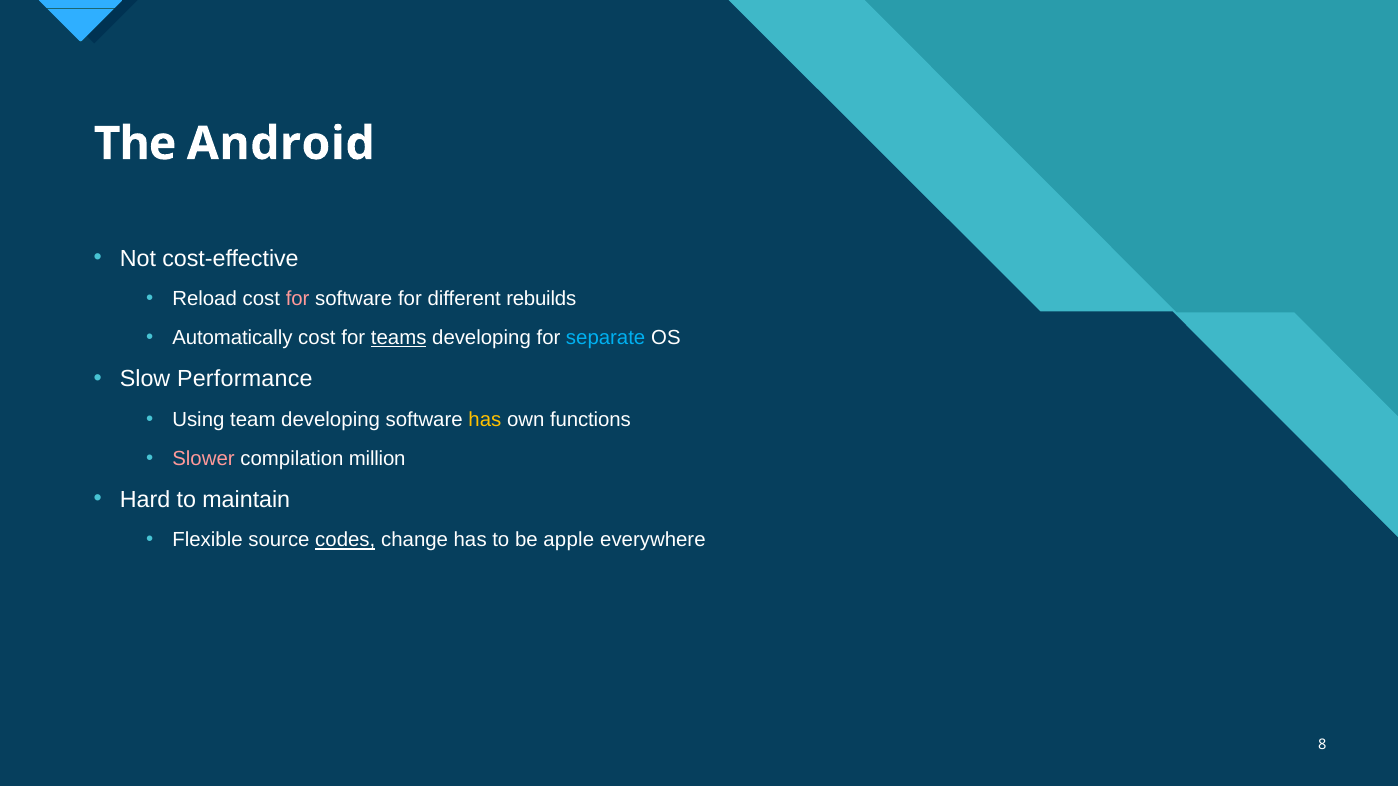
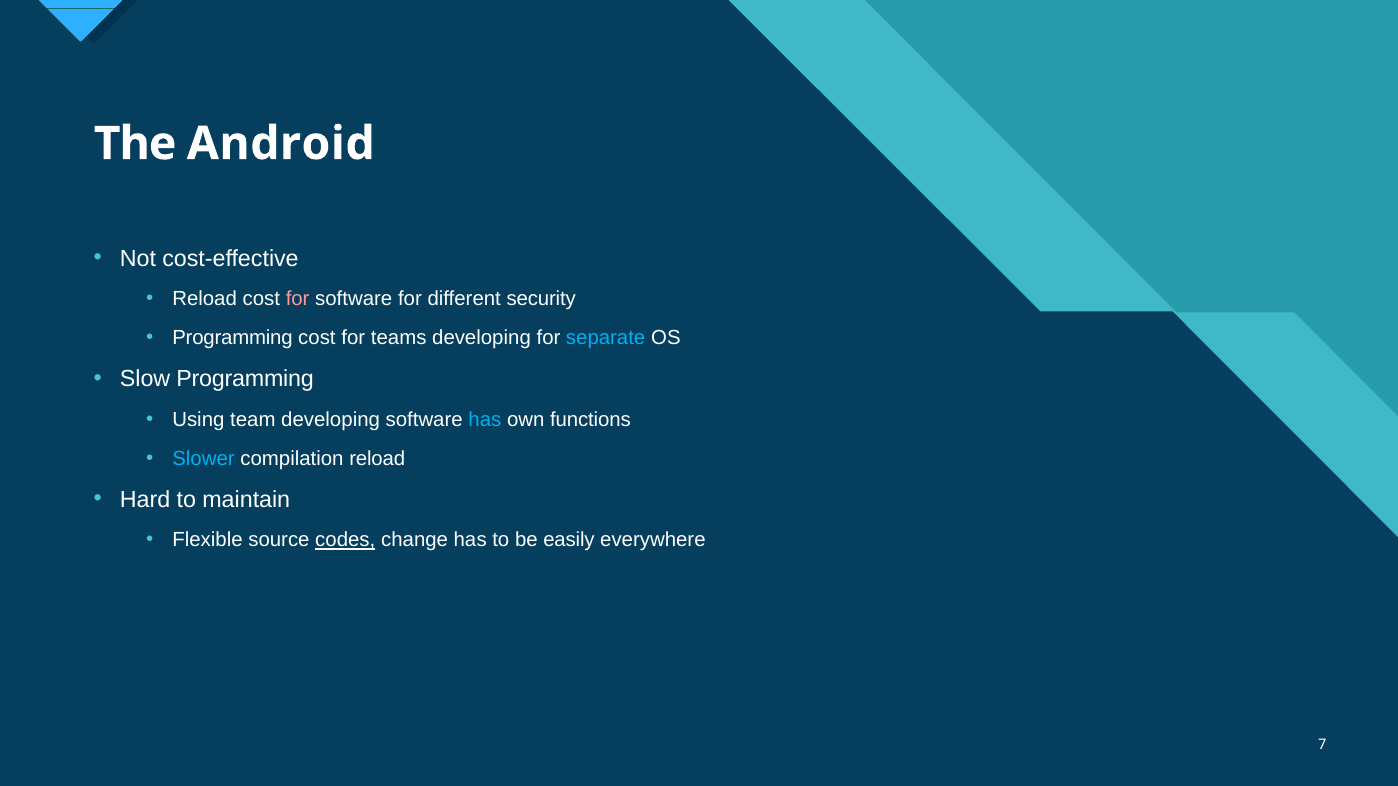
rebuilds: rebuilds -> security
Automatically at (232, 338): Automatically -> Programming
teams underline: present -> none
Slow Performance: Performance -> Programming
has at (485, 420) colour: yellow -> light blue
Slower colour: pink -> light blue
compilation million: million -> reload
apple: apple -> easily
8: 8 -> 7
